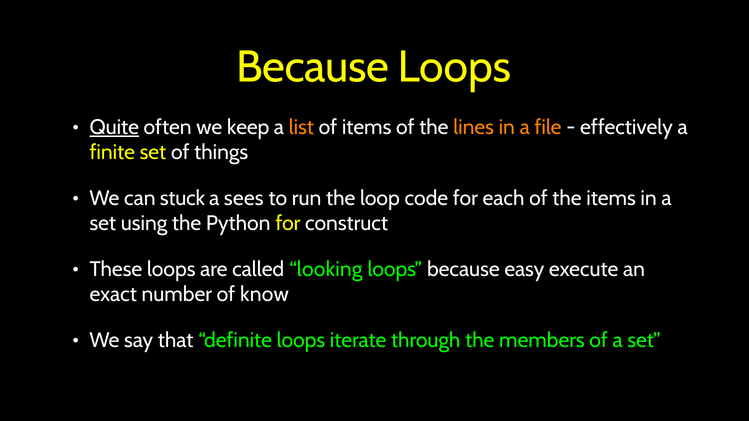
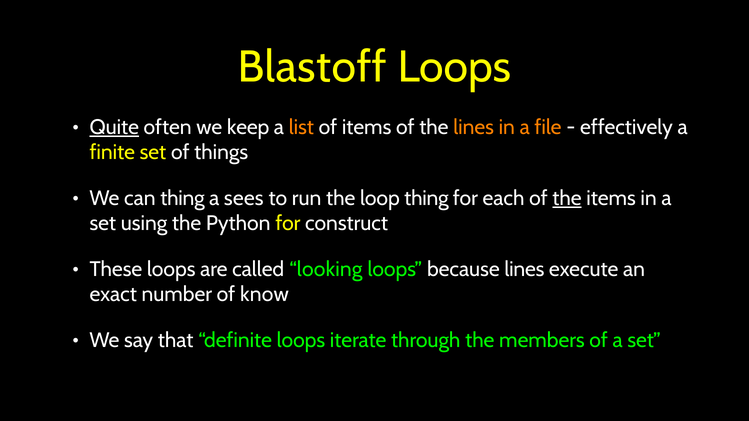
Because at (312, 67): Because -> Blastoff
can stuck: stuck -> thing
loop code: code -> thing
the at (567, 198) underline: none -> present
because easy: easy -> lines
